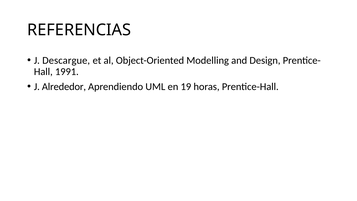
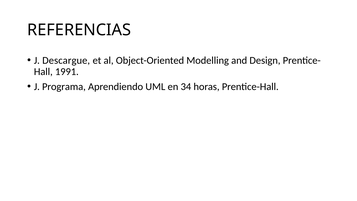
Alrededor: Alrededor -> Programa
19: 19 -> 34
